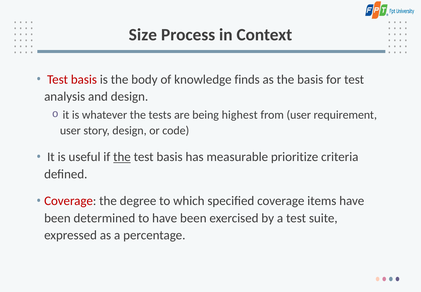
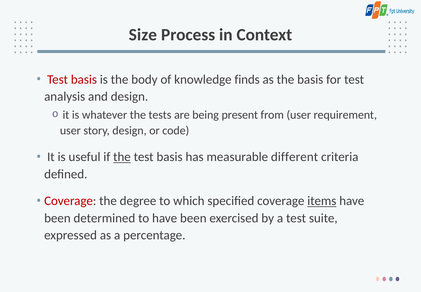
highest: highest -> present
prioritize: prioritize -> different
items underline: none -> present
